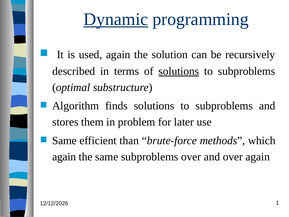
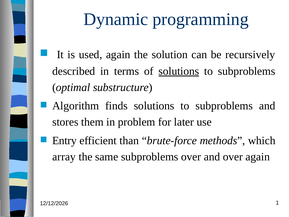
Dynamic underline: present -> none
Same at (64, 140): Same -> Entry
again at (64, 157): again -> array
